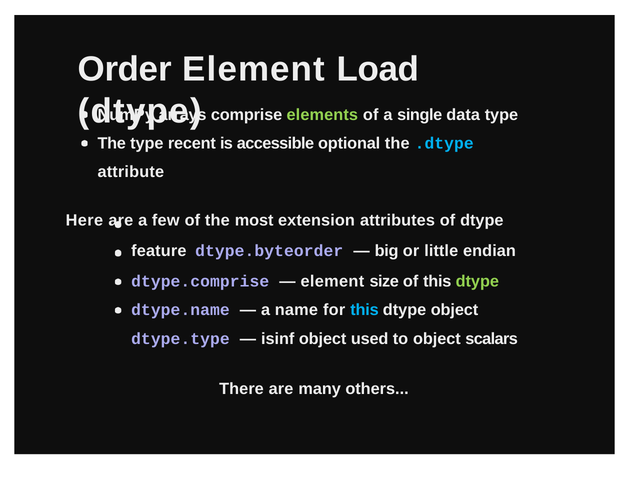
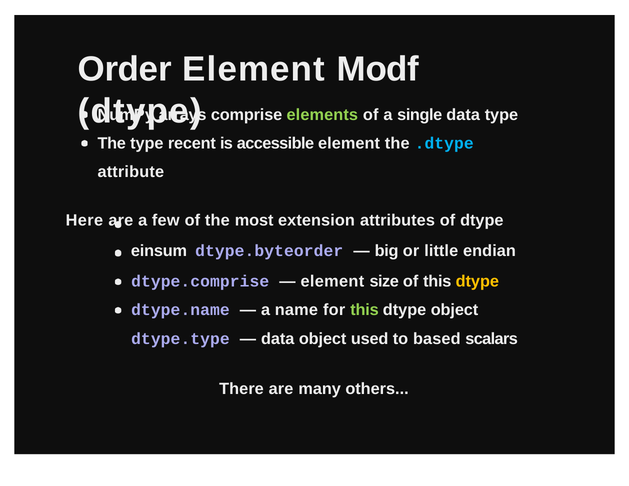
Load: Load -> Modf
accessible optional: optional -> element
feature: feature -> einsum
dtype at (477, 282) colour: light green -> yellow
this at (365, 310) colour: light blue -> light green
isinf at (278, 339): isinf -> data
to object: object -> based
